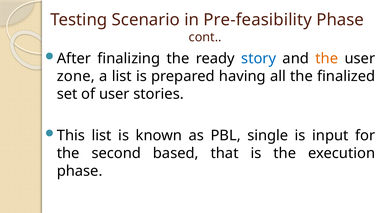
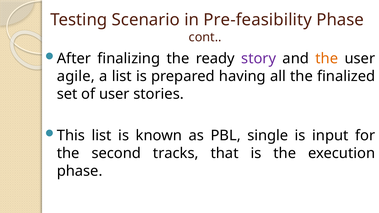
story colour: blue -> purple
zone: zone -> agile
based: based -> tracks
